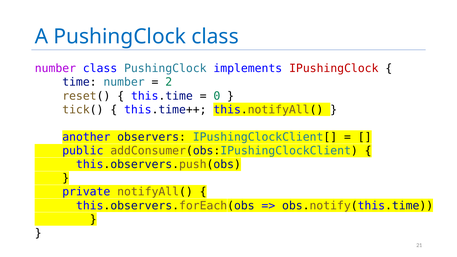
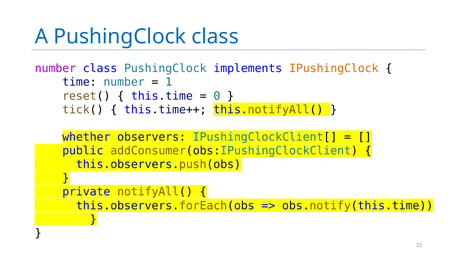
IPushingClock colour: red -> orange
2: 2 -> 1
another: another -> whether
